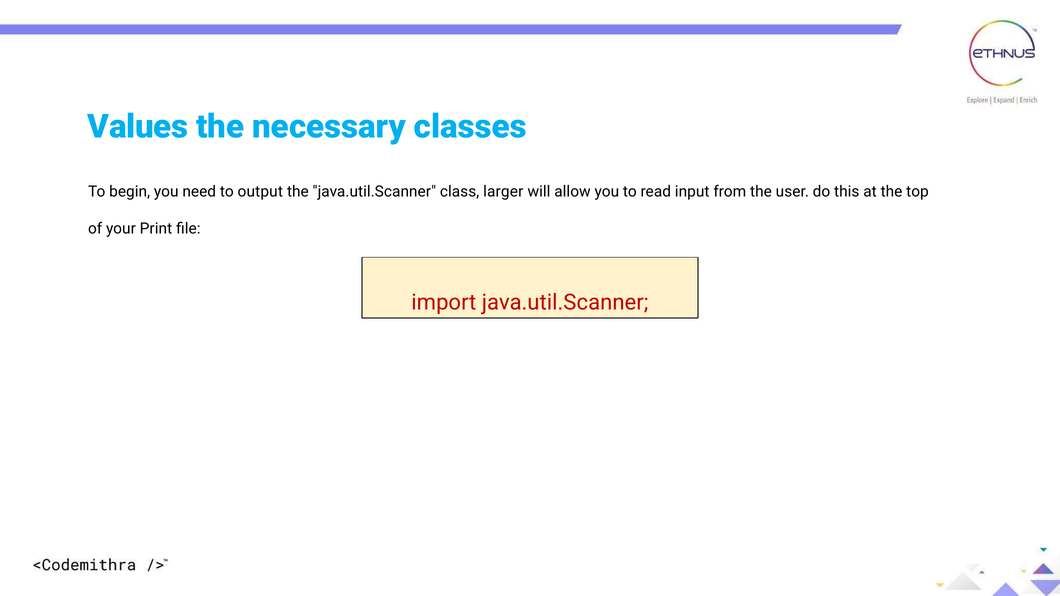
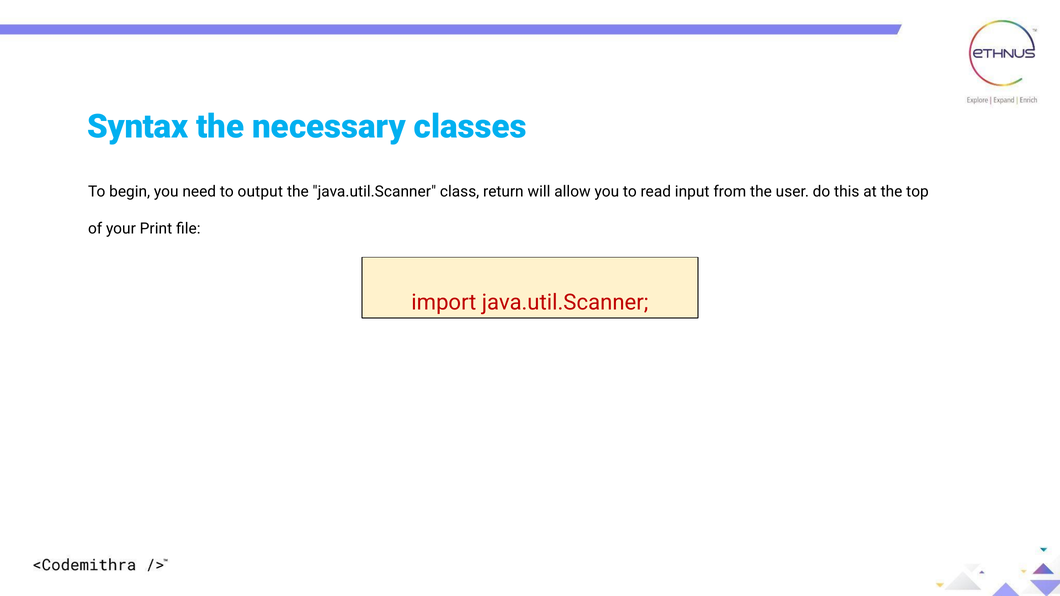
Values: Values -> Syntax
larger: larger -> return
